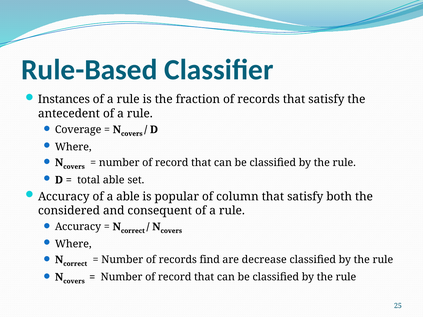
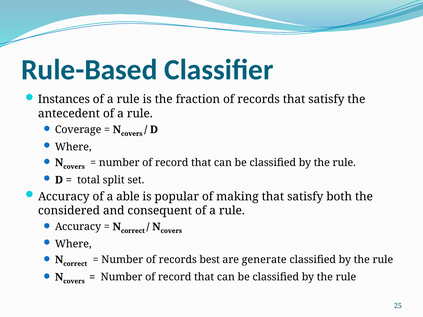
total able: able -> split
column: column -> making
find: find -> best
decrease: decrease -> generate
